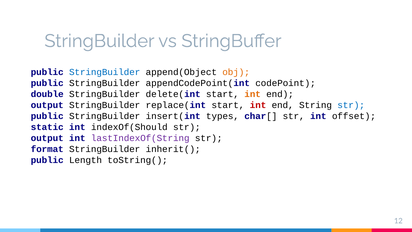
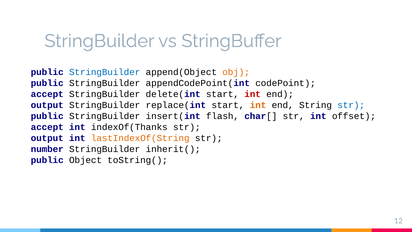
double at (47, 94): double -> accept
int at (253, 94) colour: orange -> red
int at (258, 105) colour: red -> orange
types: types -> flash
static at (47, 127): static -> accept
indexOf(Should: indexOf(Should -> indexOf(Thanks
lastIndexOf(String colour: purple -> orange
format: format -> number
Length: Length -> Object
